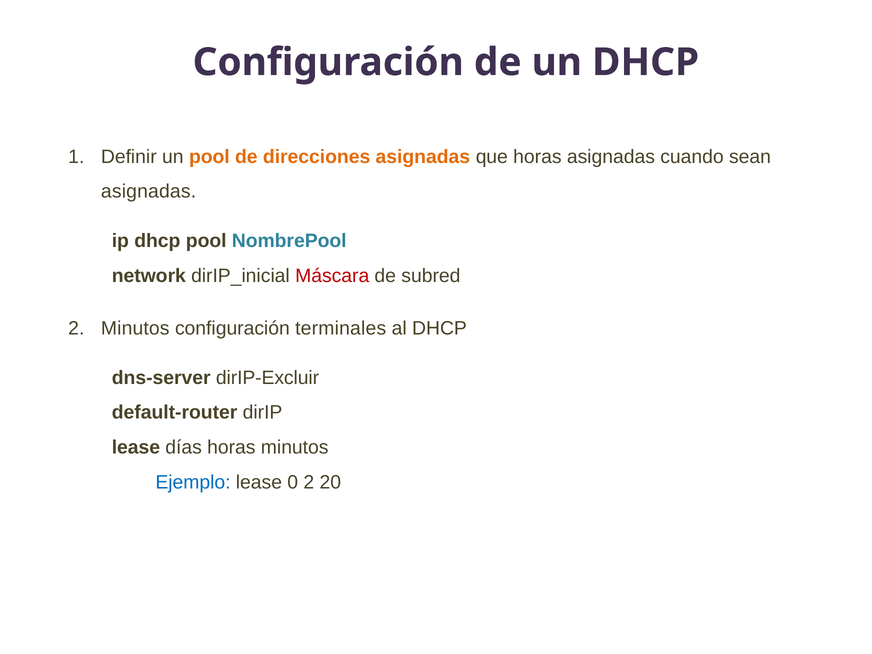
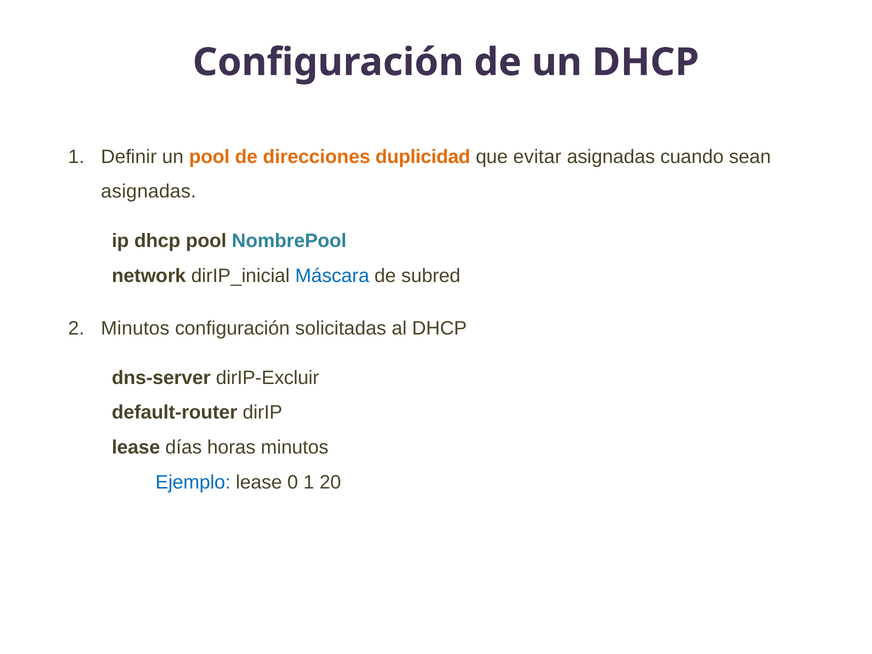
direcciones asignadas: asignadas -> duplicidad
que horas: horas -> evitar
Máscara colour: red -> blue
terminales: terminales -> solicitadas
0 2: 2 -> 1
